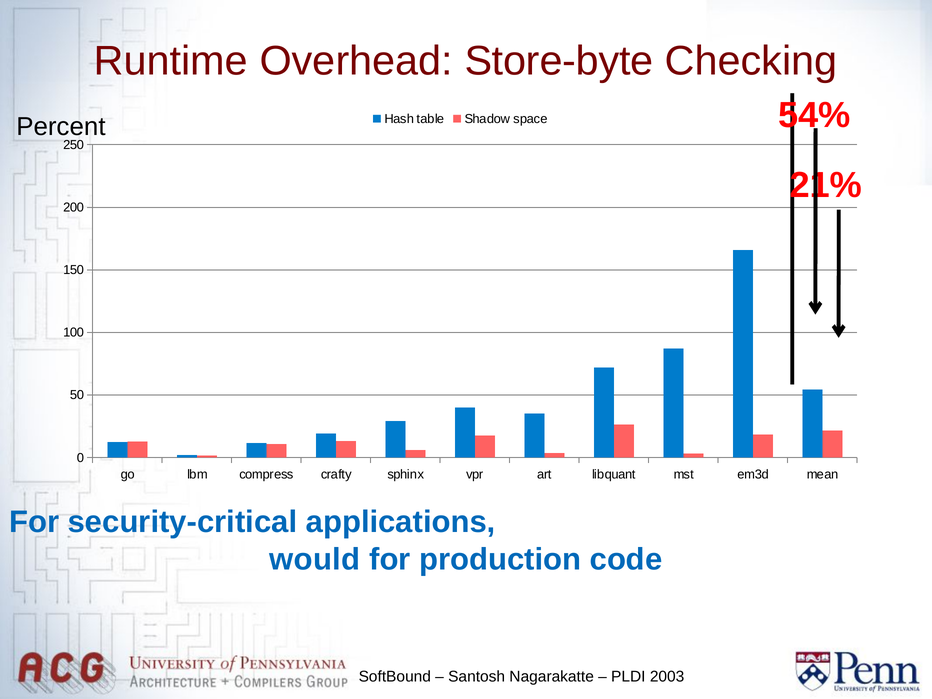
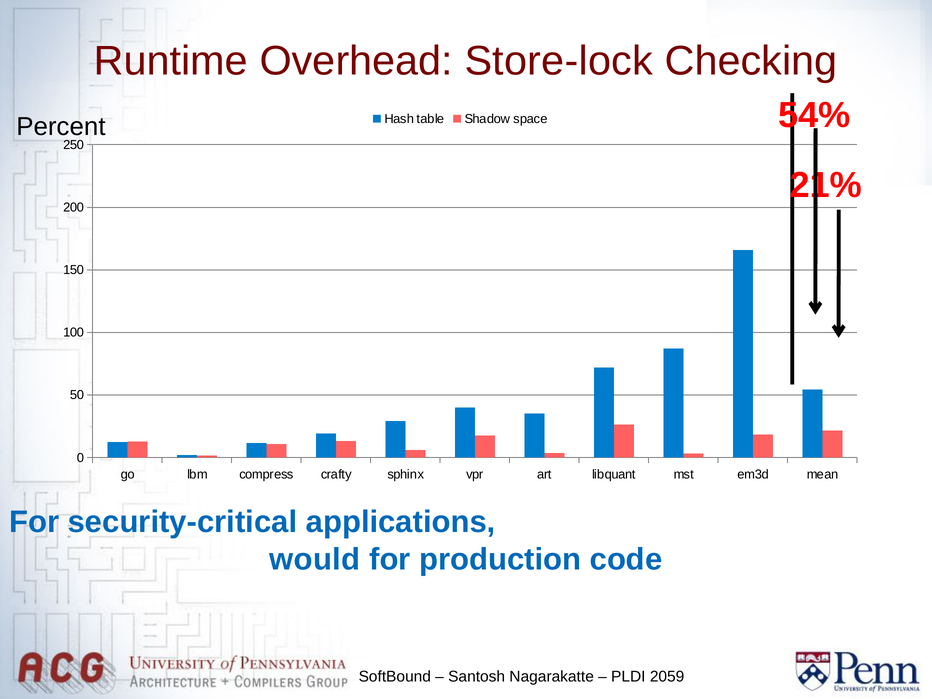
Store-byte: Store-byte -> Store-lock
2003: 2003 -> 2059
